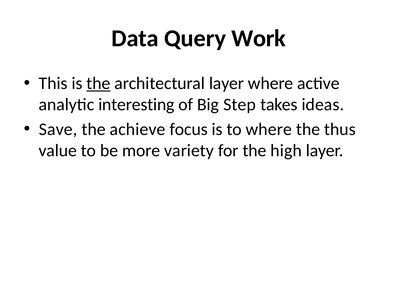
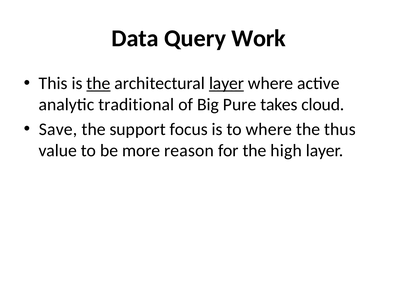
layer at (226, 83) underline: none -> present
interesting: interesting -> traditional
Step: Step -> Pure
ideas: ideas -> cloud
achieve: achieve -> support
variety: variety -> reason
